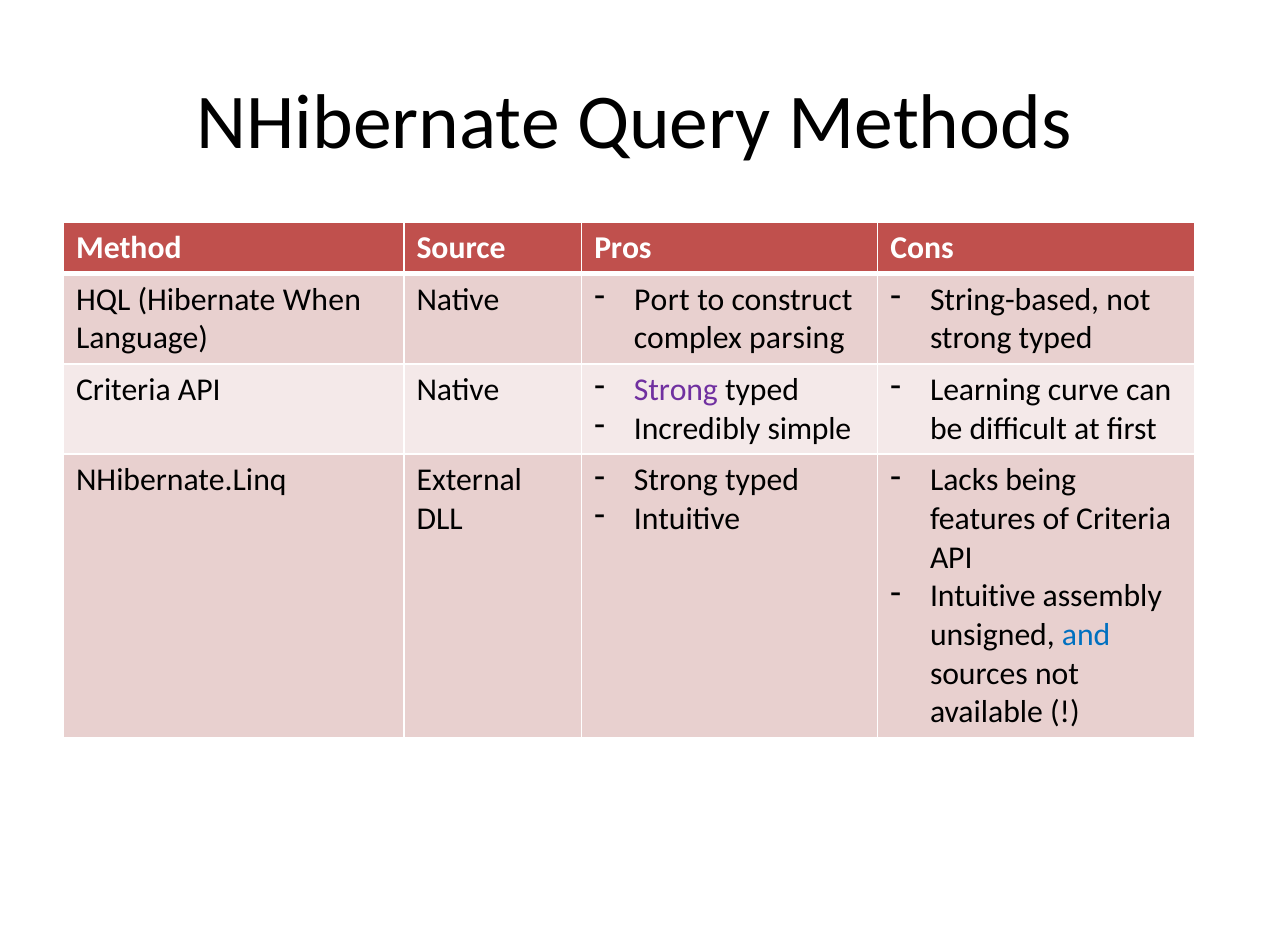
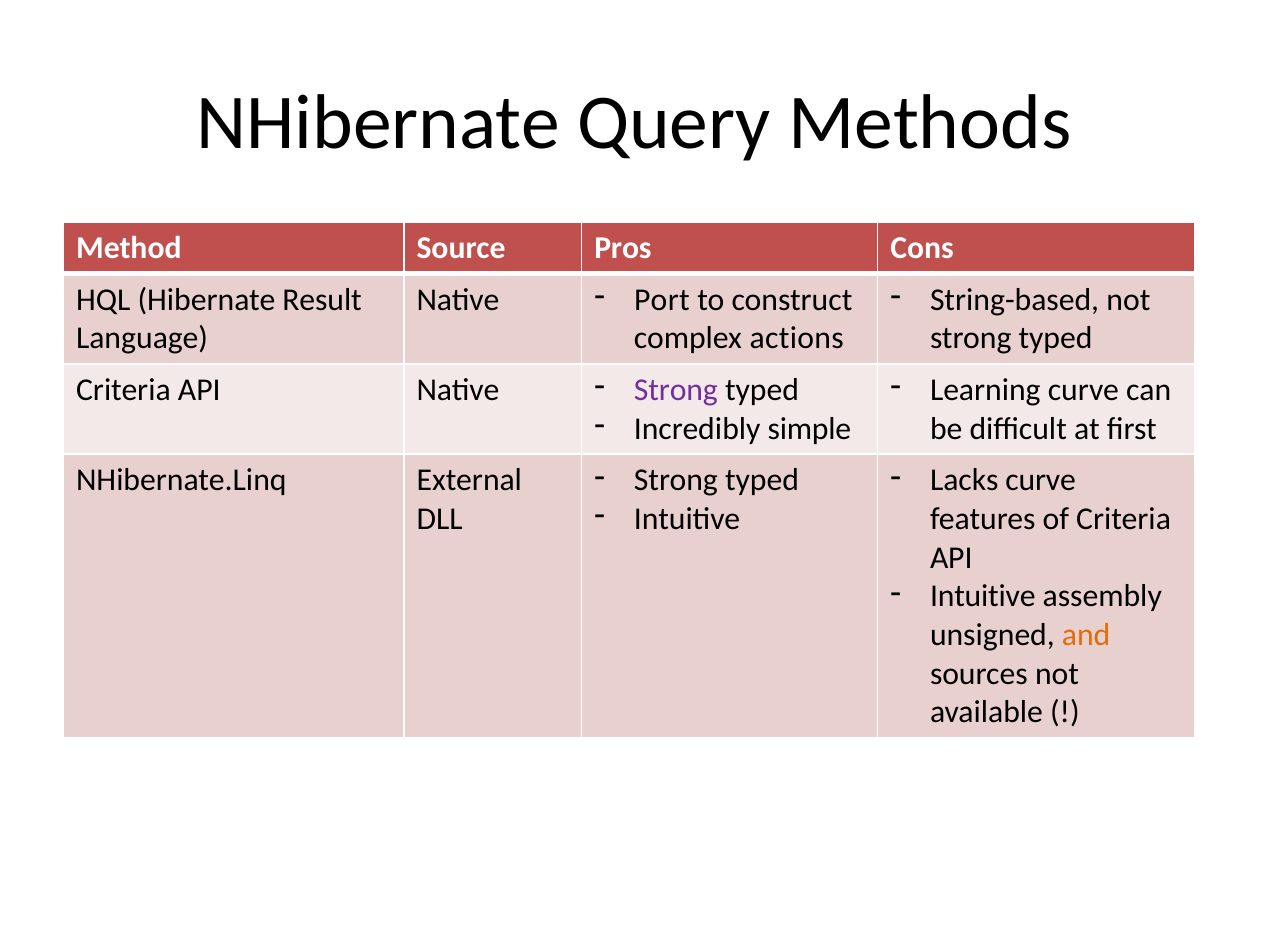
When: When -> Result
parsing: parsing -> actions
Lacks being: being -> curve
and colour: blue -> orange
